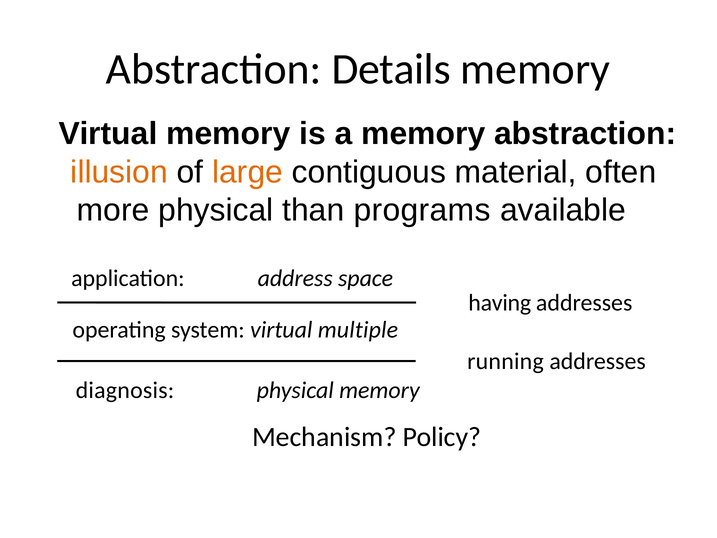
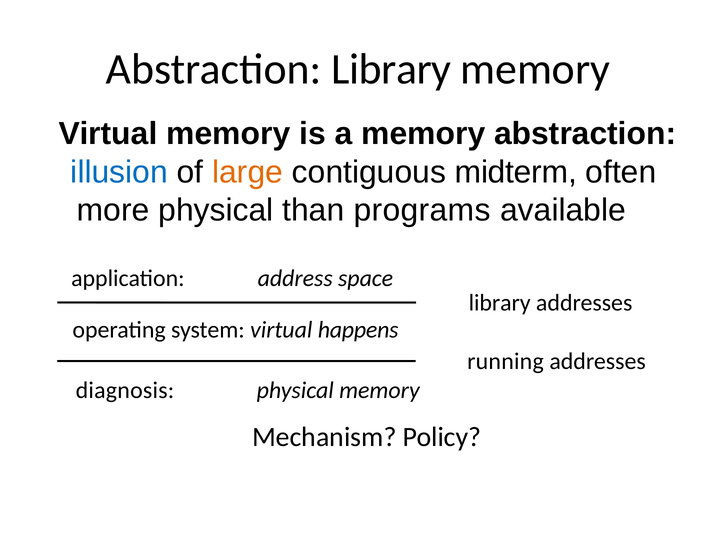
Abstraction Details: Details -> Library
illusion colour: orange -> blue
material: material -> midterm
having at (500, 303): having -> library
multiple: multiple -> happens
